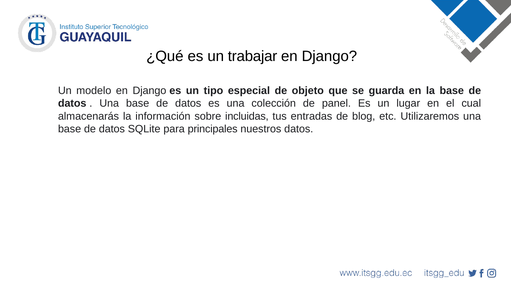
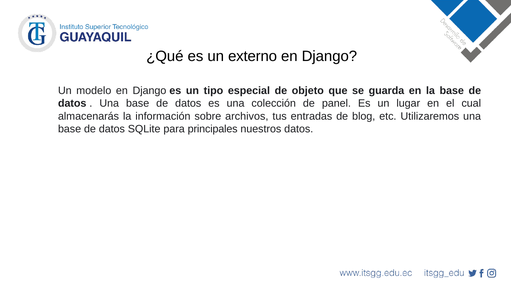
trabajar: trabajar -> externo
incluidas: incluidas -> archivos
